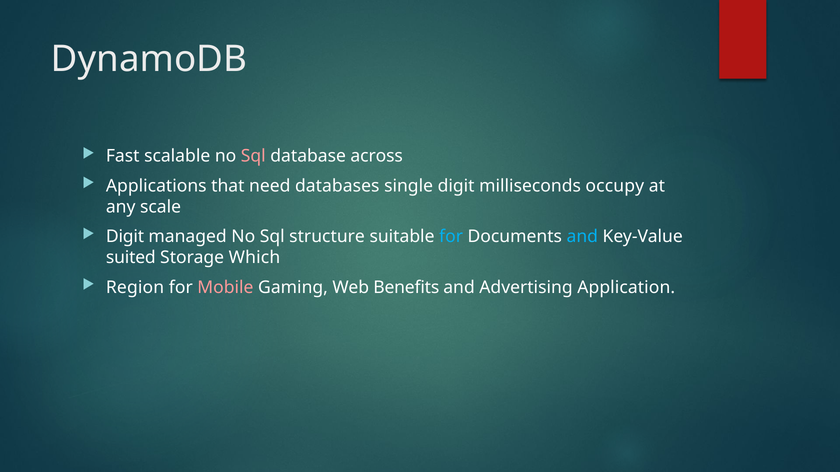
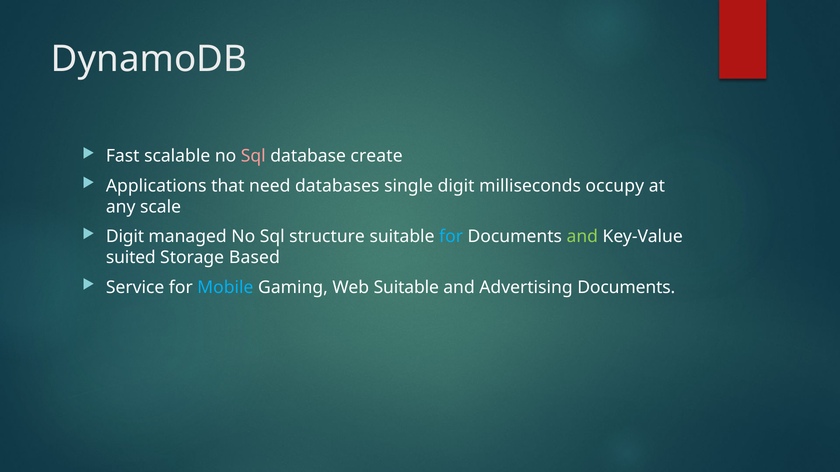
across: across -> create
and at (582, 237) colour: light blue -> light green
Which: Which -> Based
Region: Region -> Service
Mobile colour: pink -> light blue
Web Benefits: Benefits -> Suitable
Advertising Application: Application -> Documents
